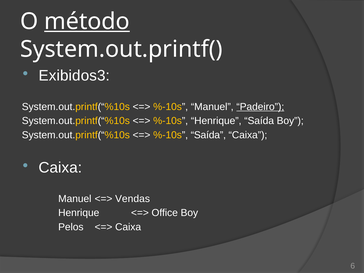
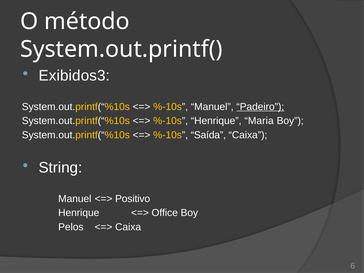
método underline: present -> none
Henrique Saída: Saída -> Maria
Caixa at (60, 168): Caixa -> String
Vendas: Vendas -> Positivo
